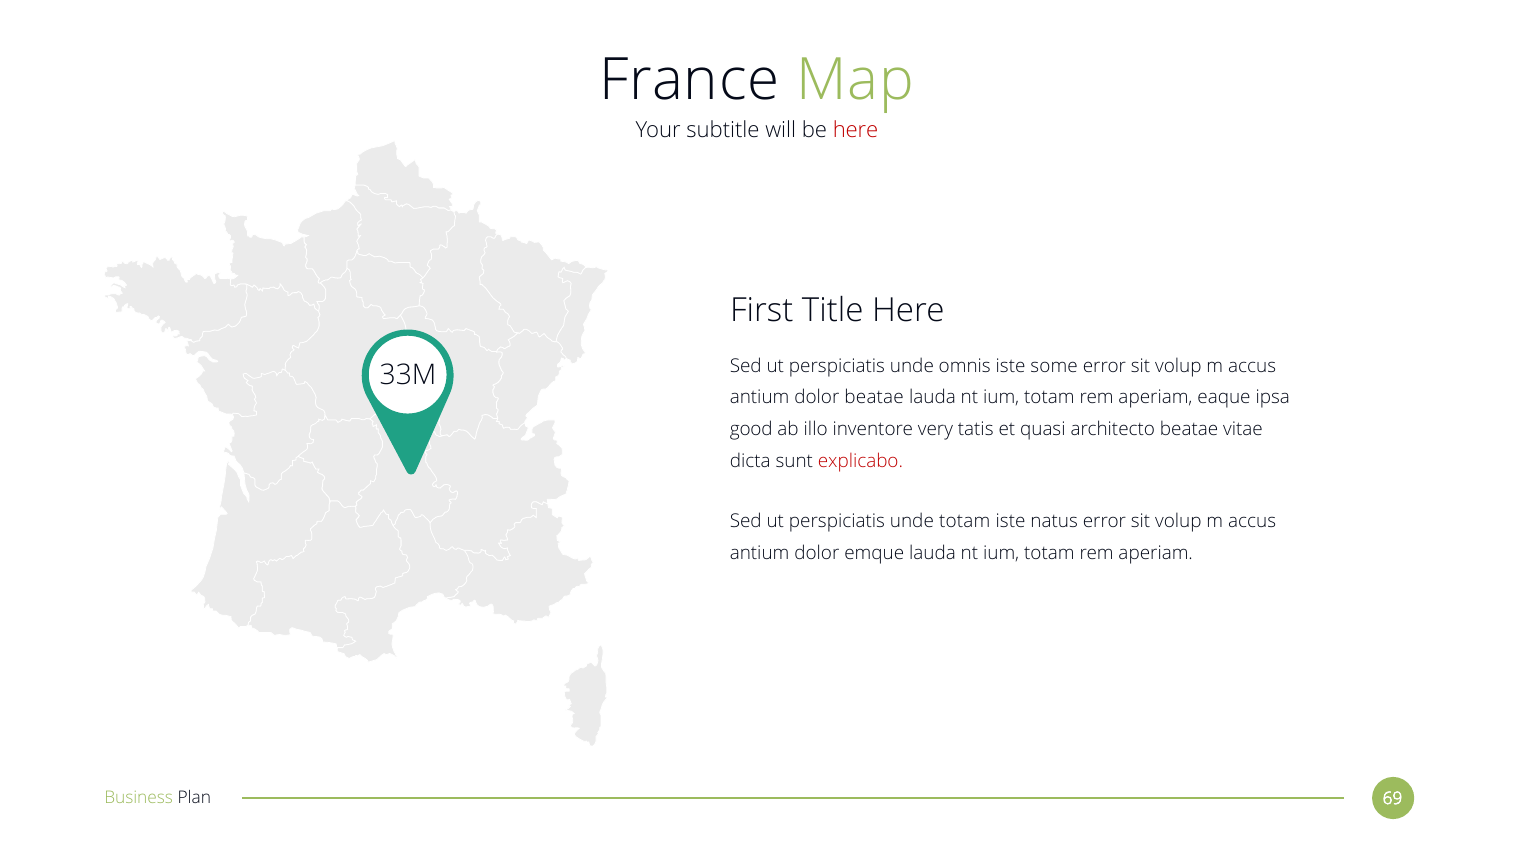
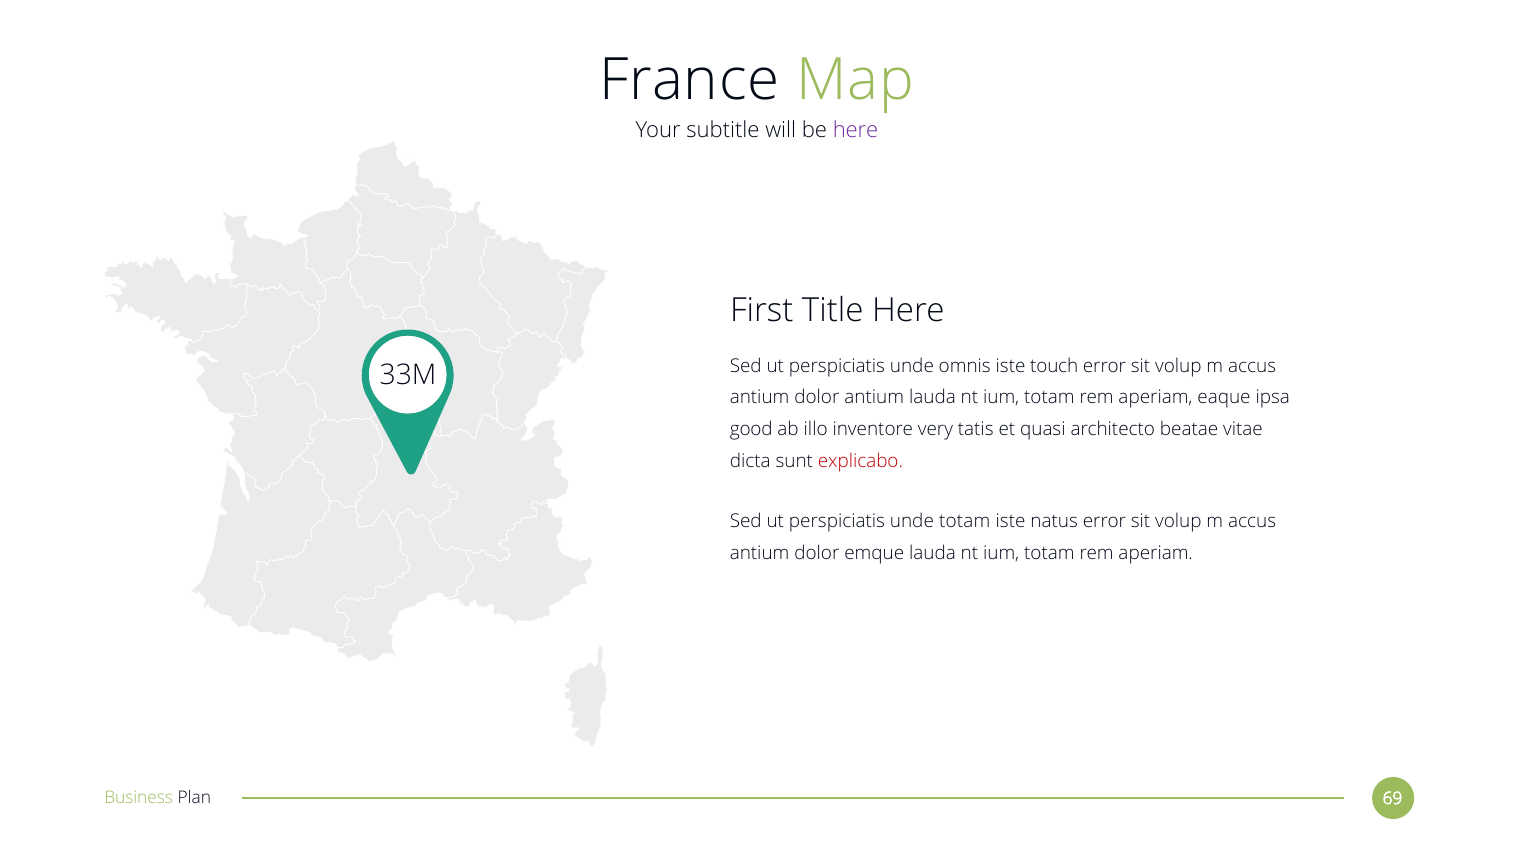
here at (856, 130) colour: red -> purple
some: some -> touch
dolor beatae: beatae -> antium
